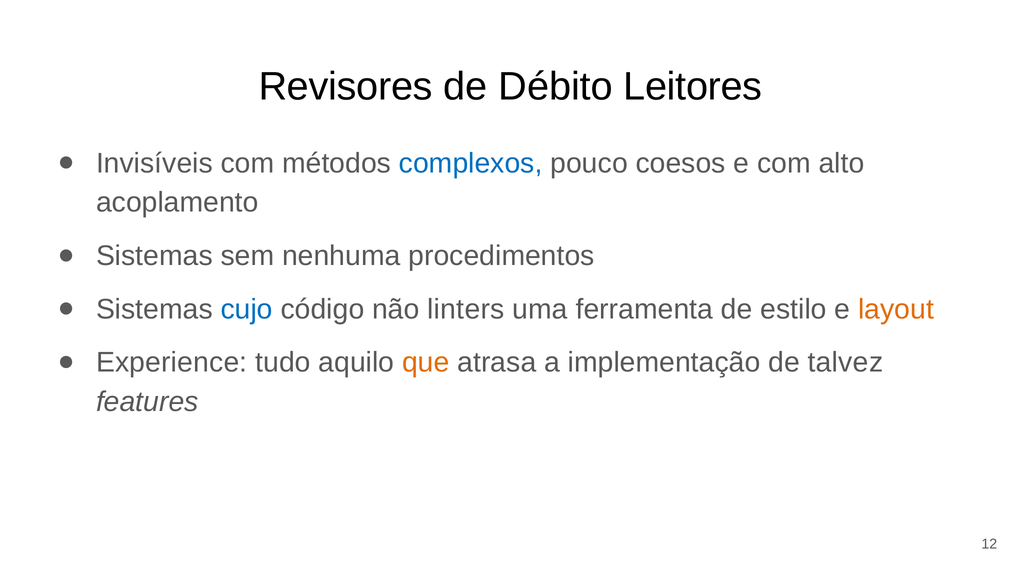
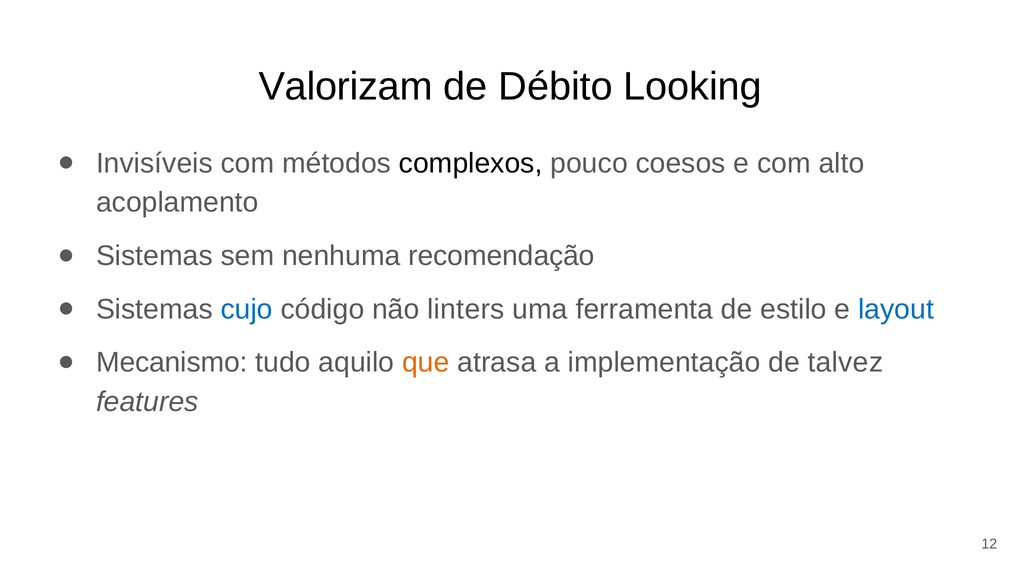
Revisores: Revisores -> Valorizam
Leitores: Leitores -> Looking
complexos colour: blue -> black
procedimentos: procedimentos -> recomendação
layout colour: orange -> blue
Experience: Experience -> Mecanismo
